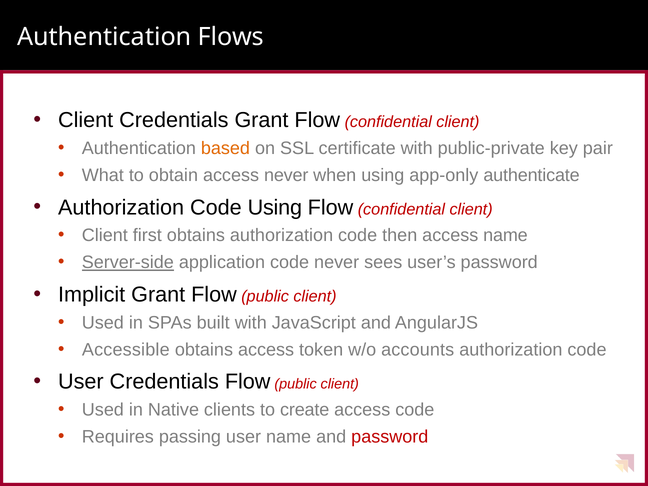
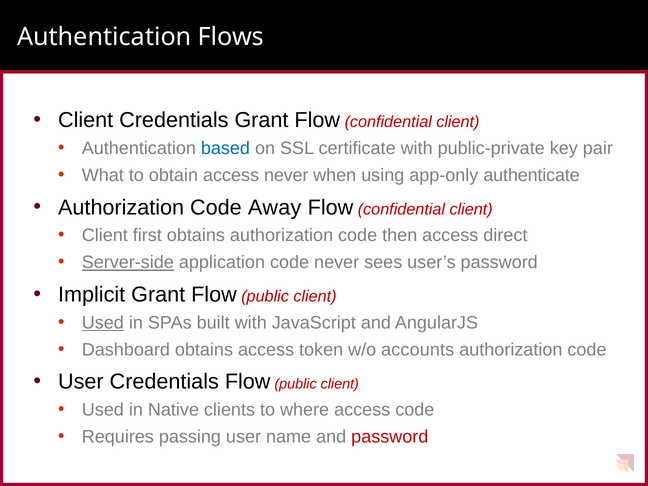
based colour: orange -> blue
Code Using: Using -> Away
access name: name -> direct
Used at (103, 323) underline: none -> present
Accessible: Accessible -> Dashboard
create: create -> where
